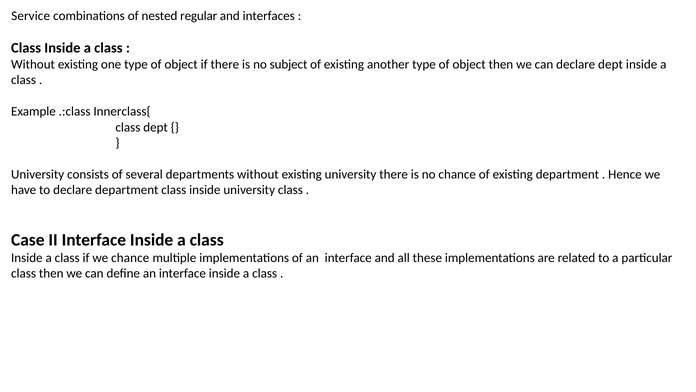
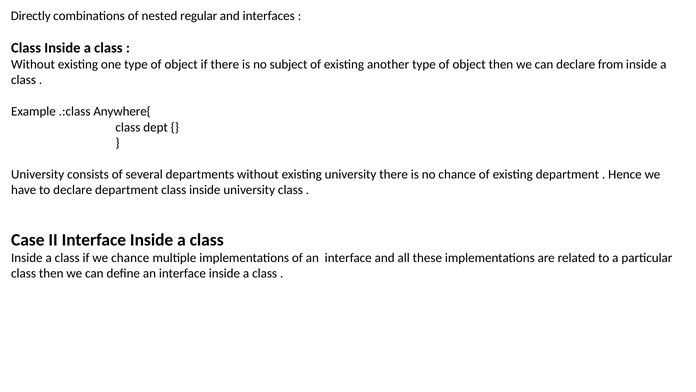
Service: Service -> Directly
declare dept: dept -> from
Innerclass{: Innerclass{ -> Anywhere{
